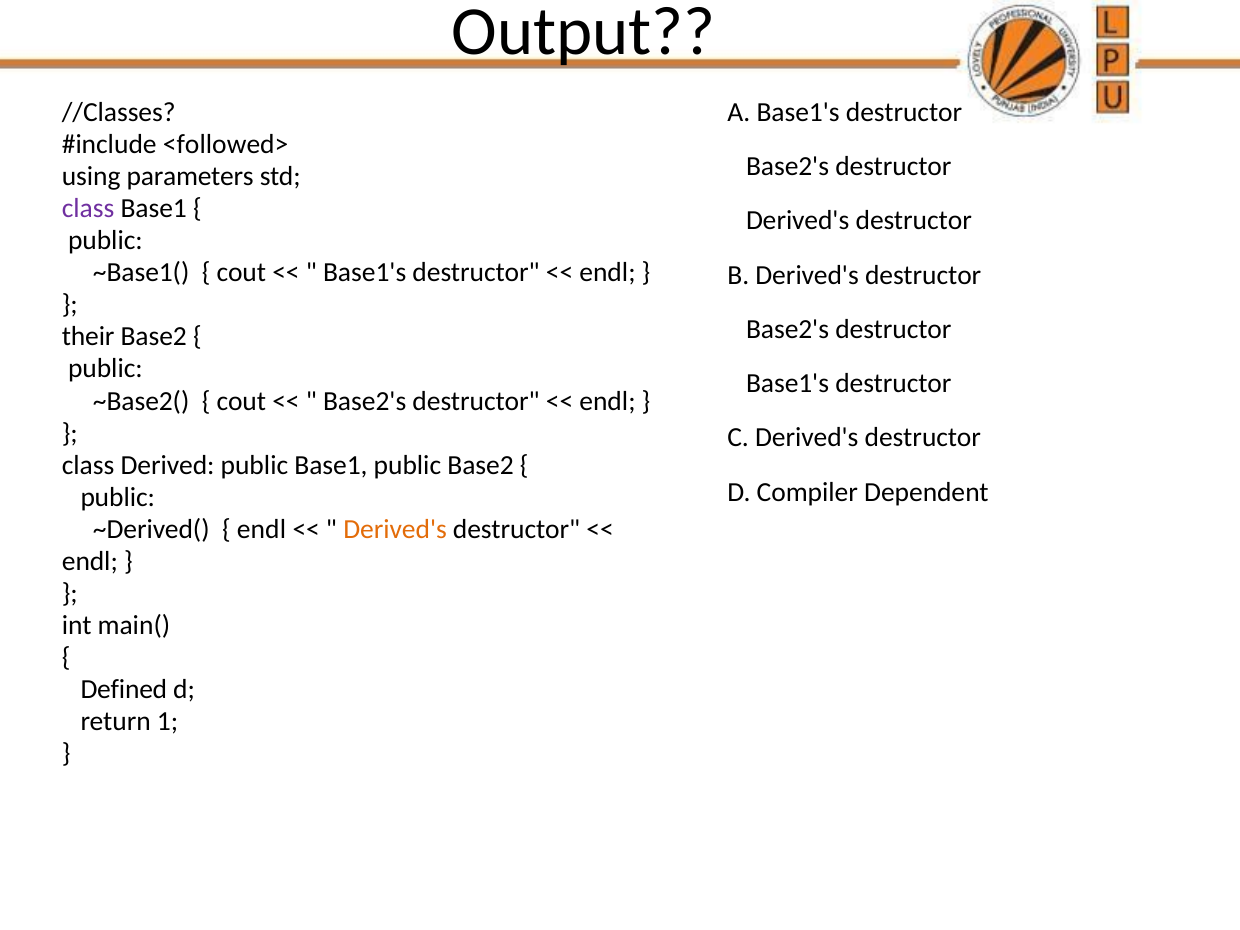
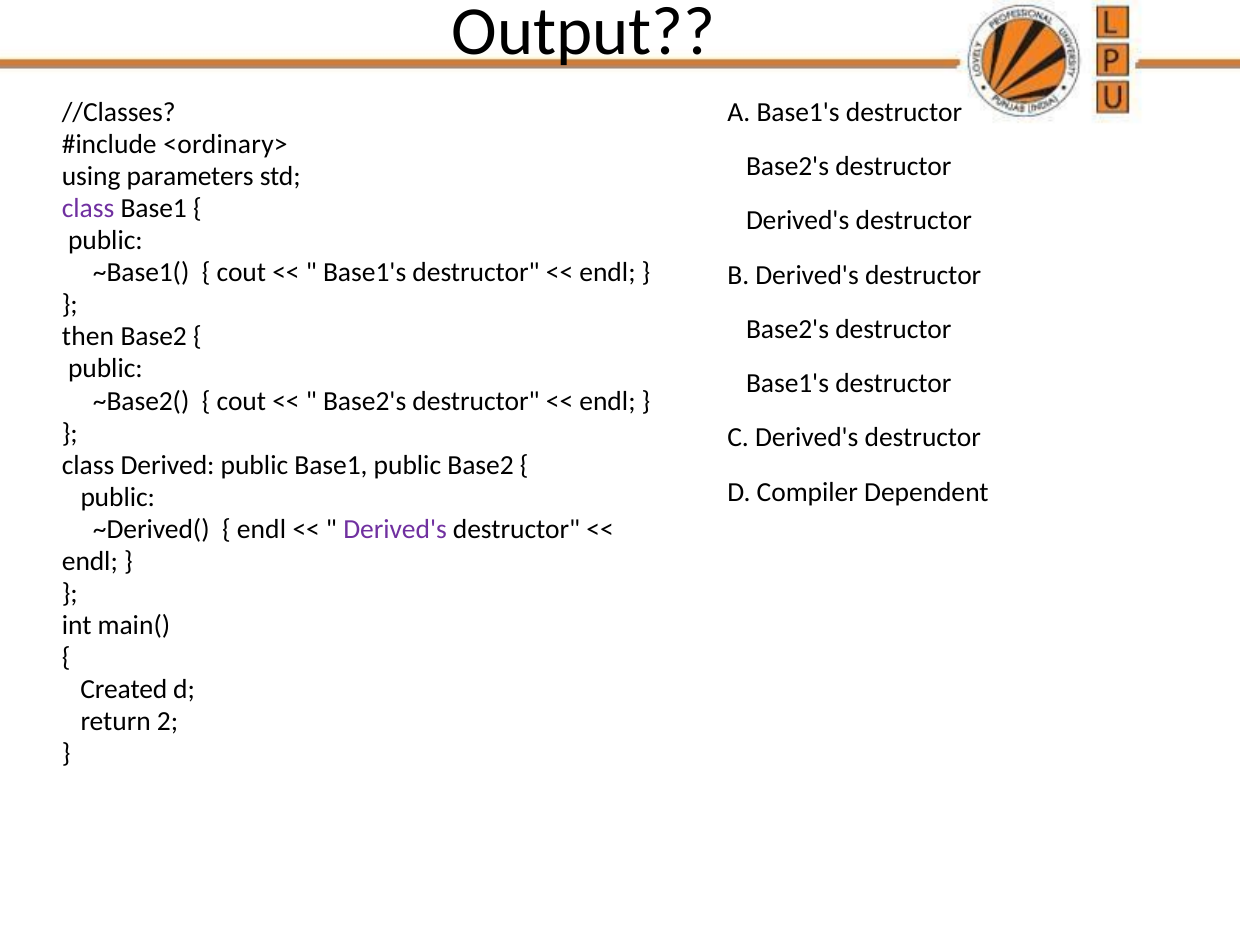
<followed>: <followed> -> <ordinary>
their: their -> then
Derived's at (395, 529) colour: orange -> purple
Defined: Defined -> Created
1: 1 -> 2
